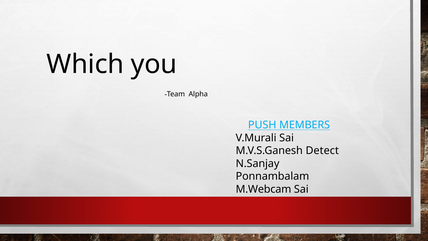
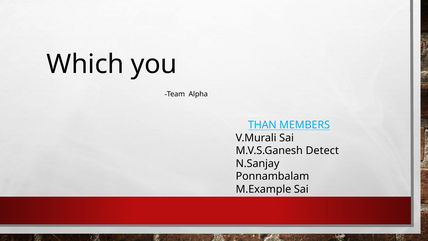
PUSH: PUSH -> THAN
M.Webcam: M.Webcam -> M.Example
